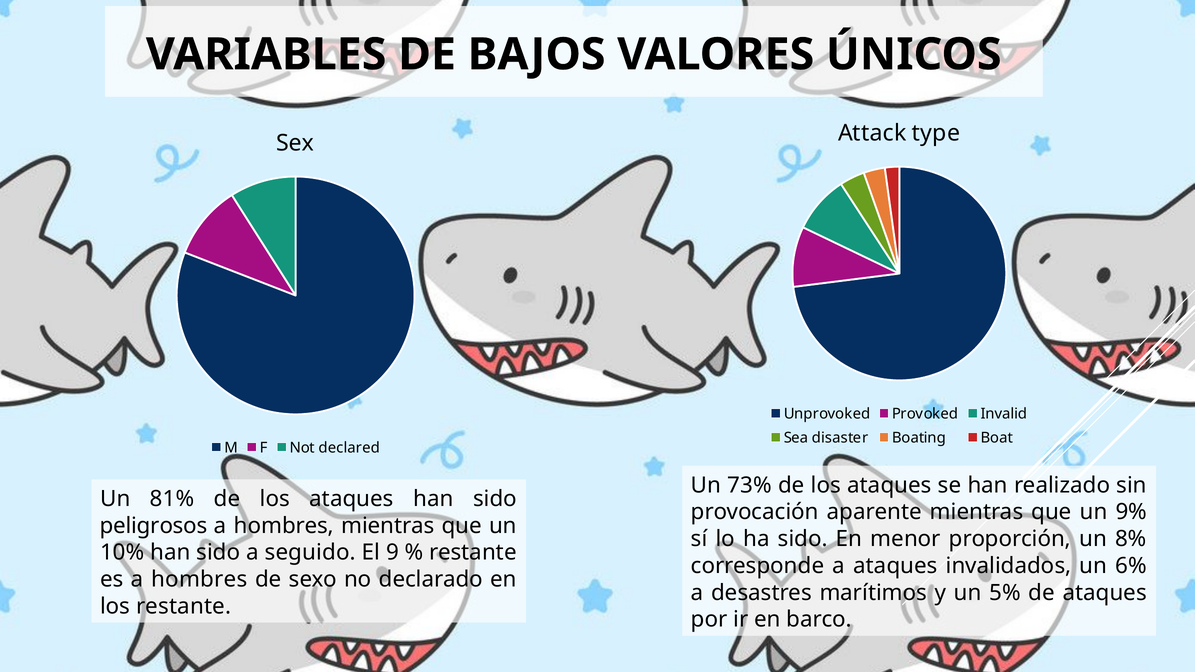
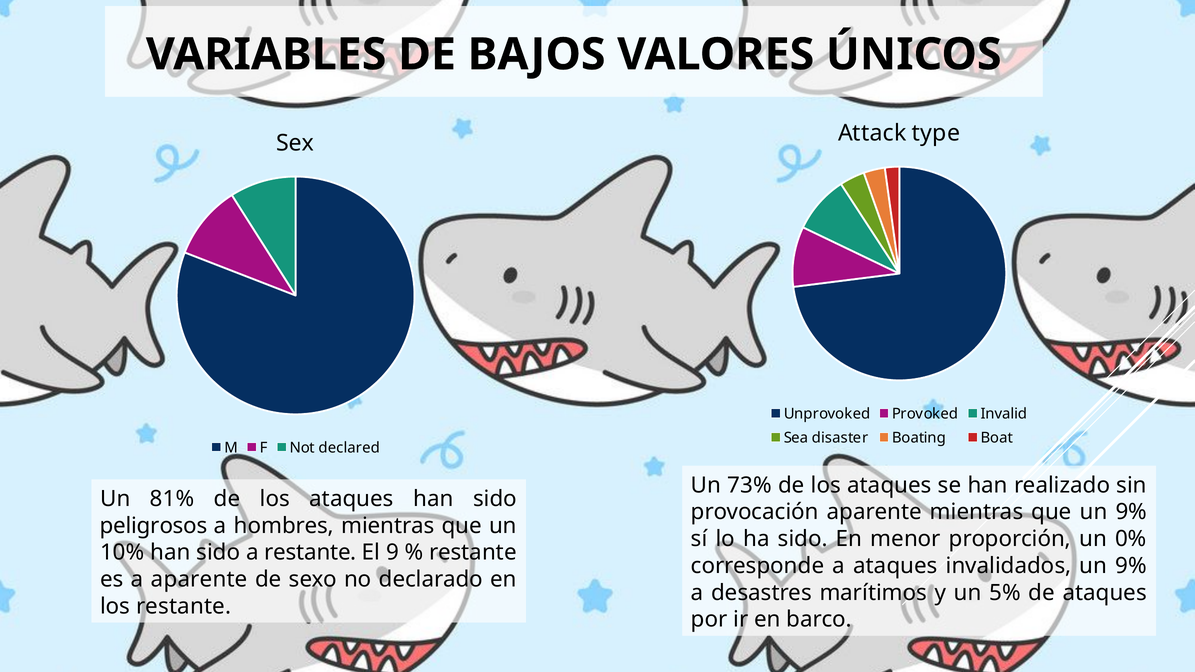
8%: 8% -> 0%
a seguido: seguido -> restante
invalidados un 6%: 6% -> 9%
es a hombres: hombres -> aparente
